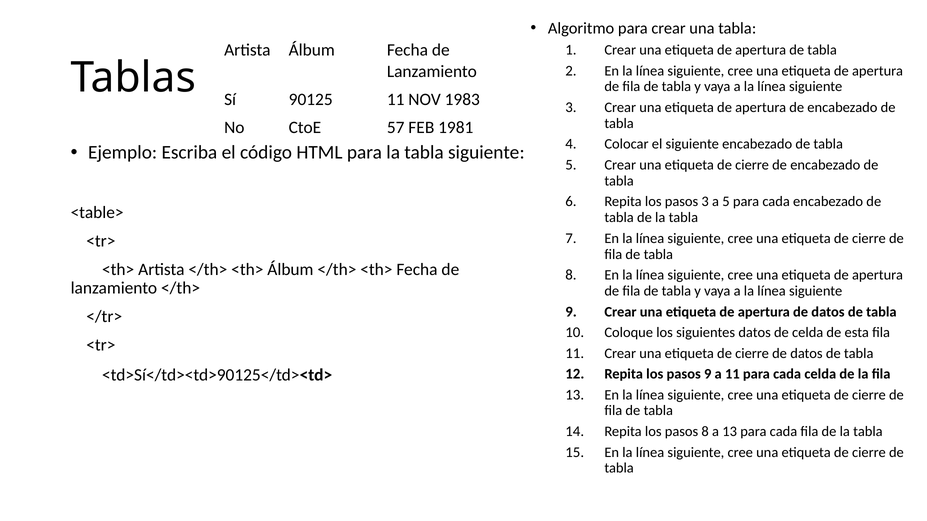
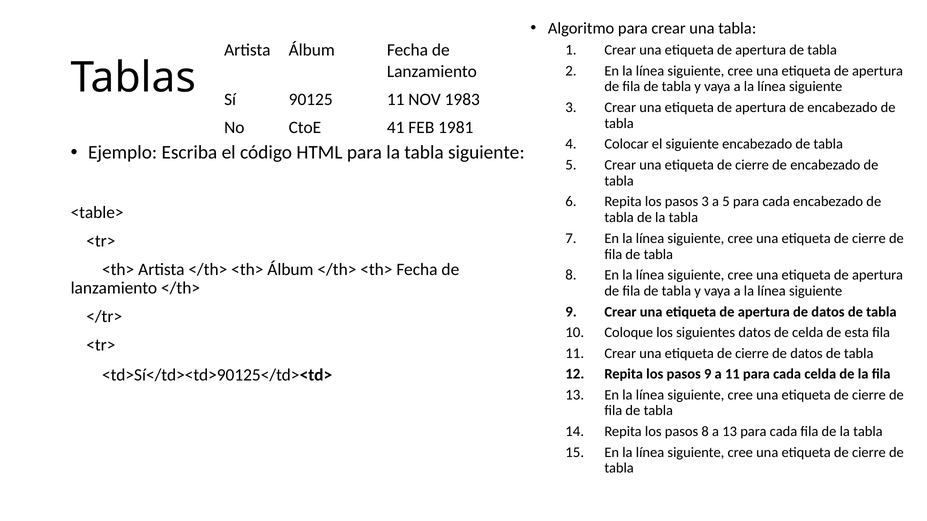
57: 57 -> 41
